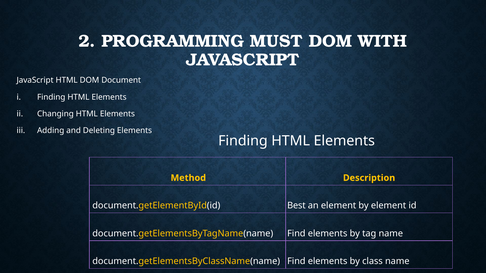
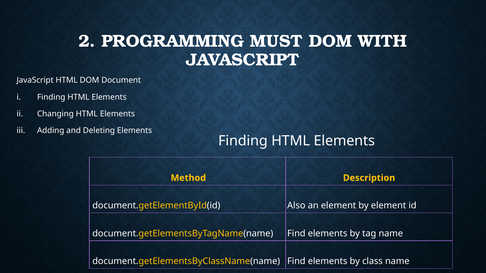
Best: Best -> Also
